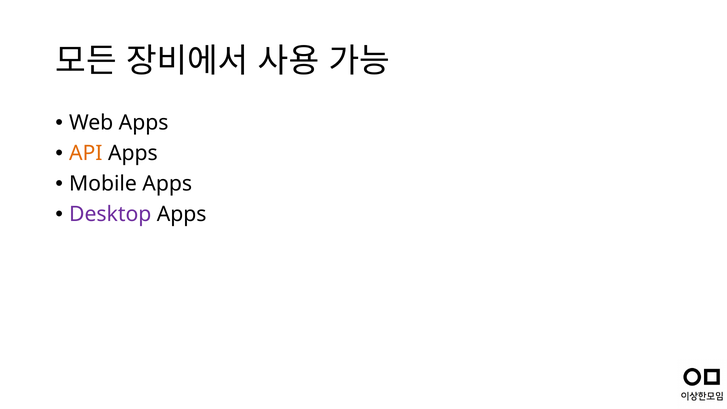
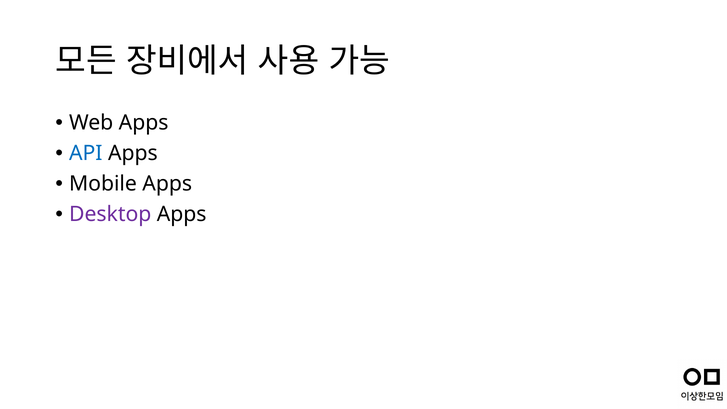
API colour: orange -> blue
